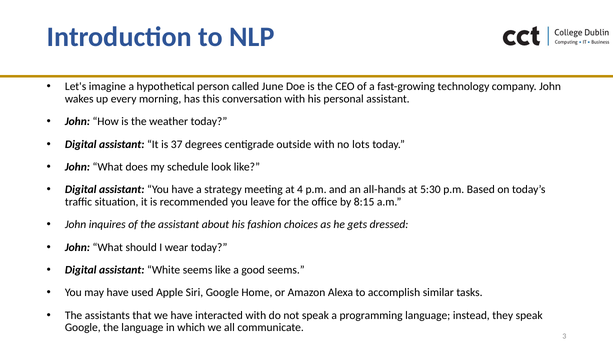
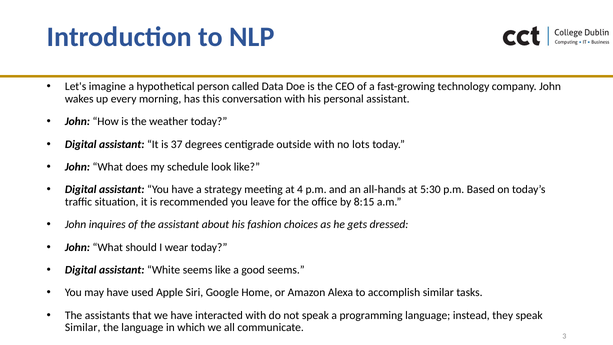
June: June -> Data
Google at (83, 327): Google -> Similar
